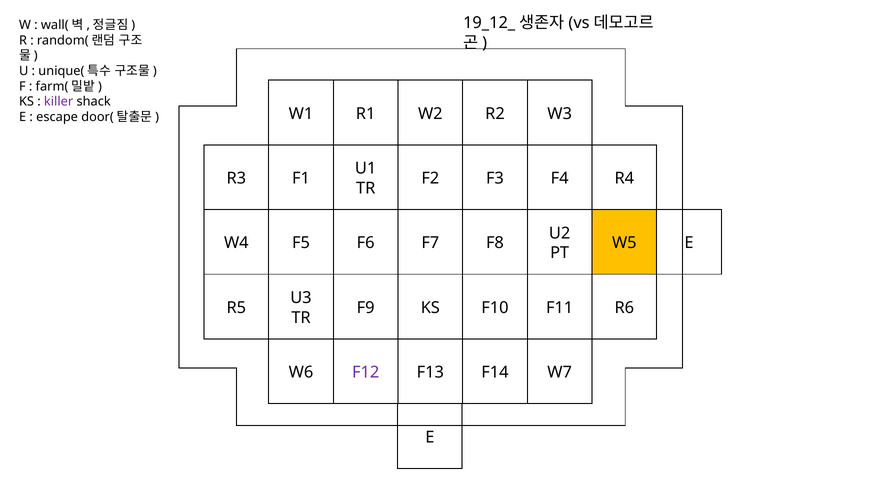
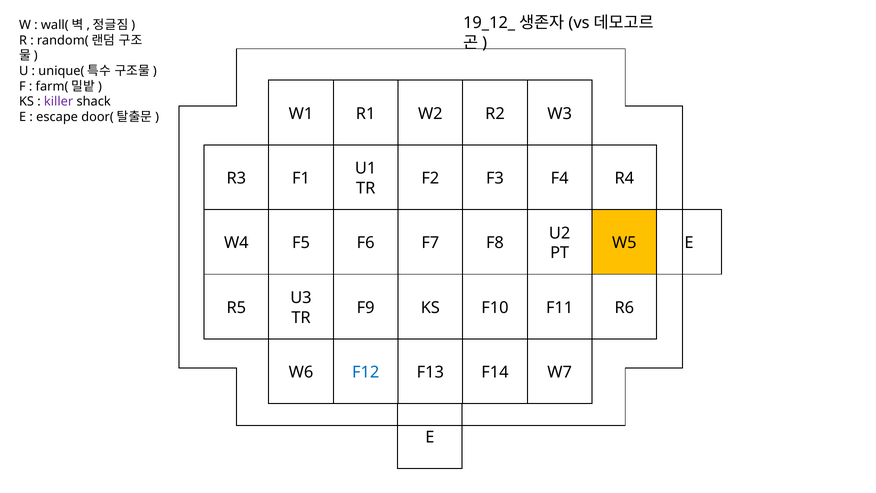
F12 colour: purple -> blue
